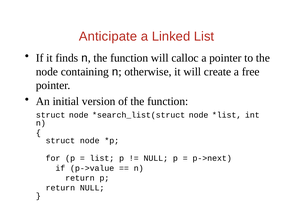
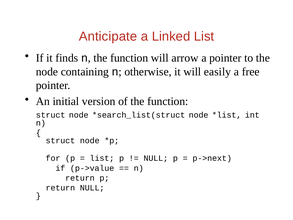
calloc: calloc -> arrow
create: create -> easily
